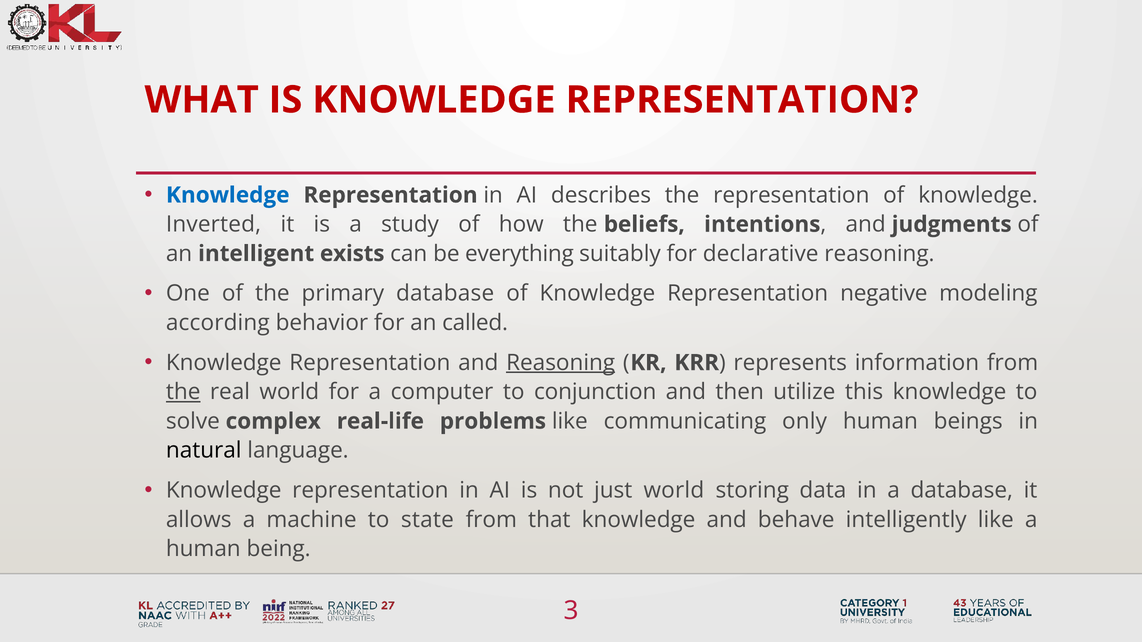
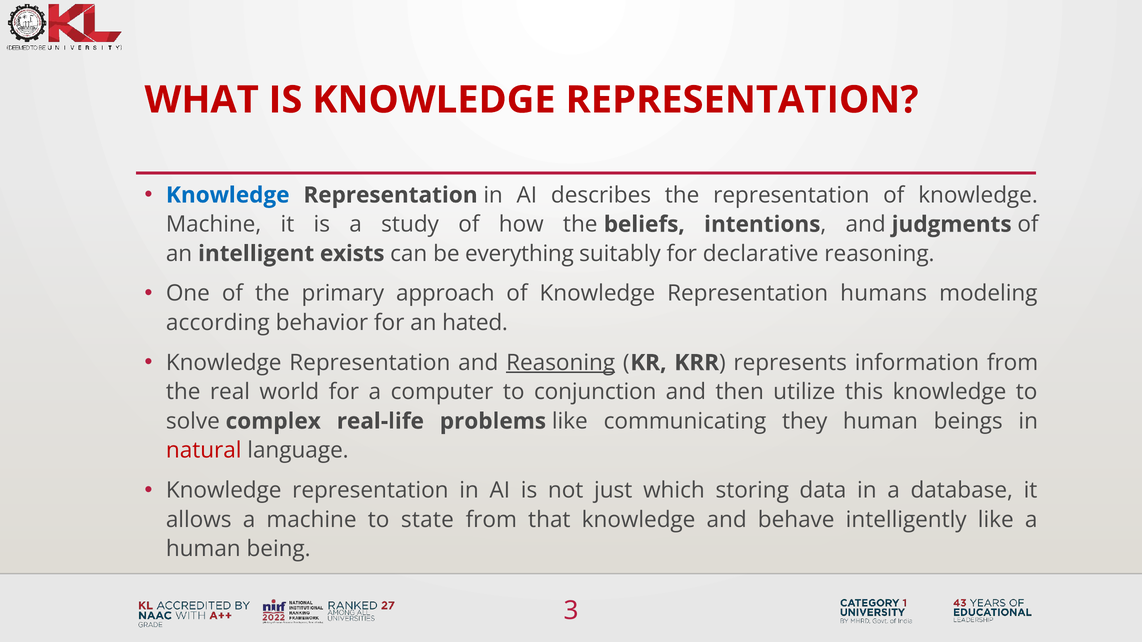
Inverted at (213, 224): Inverted -> Machine
primary database: database -> approach
negative: negative -> humans
called: called -> hated
the at (183, 392) underline: present -> none
only: only -> they
natural colour: black -> red
just world: world -> which
